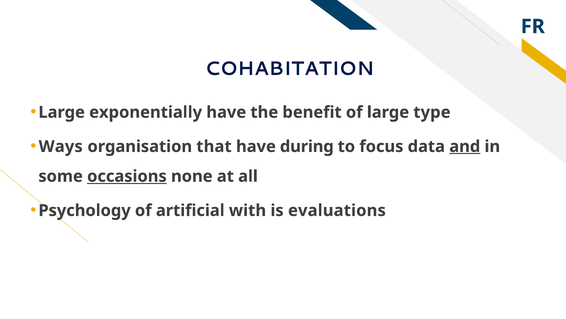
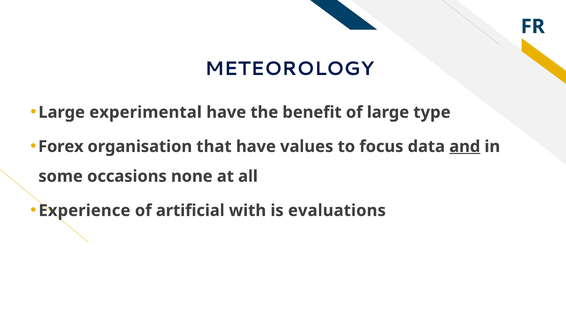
COHABITATION: COHABITATION -> METEOROLOGY
exponentially: exponentially -> experimental
Ways: Ways -> Forex
during: during -> values
occasions underline: present -> none
Psychology: Psychology -> Experience
